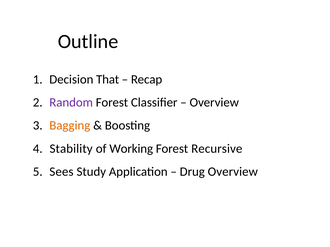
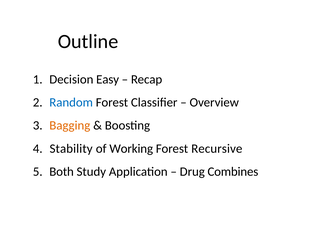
That: That -> Easy
Random colour: purple -> blue
Sees: Sees -> Both
Drug Overview: Overview -> Combines
